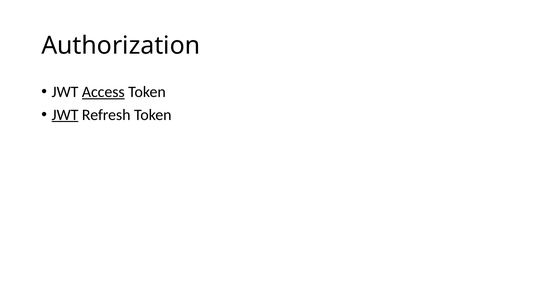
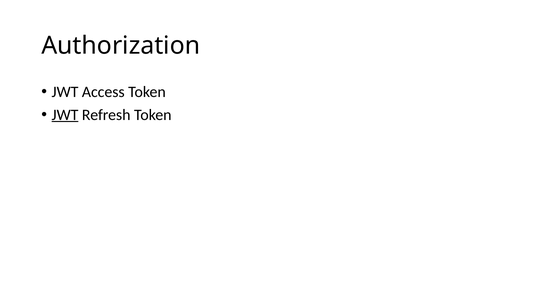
Access underline: present -> none
